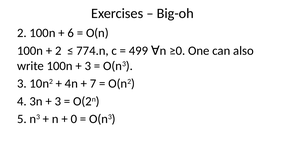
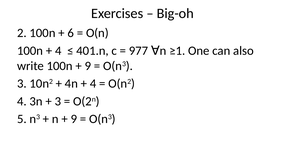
2 at (58, 51): 2 -> 4
774.n: 774.n -> 401.n
499: 499 -> 977
≥0: ≥0 -> ≥1
3 at (88, 66): 3 -> 9
7 at (93, 84): 7 -> 4
0 at (74, 119): 0 -> 9
